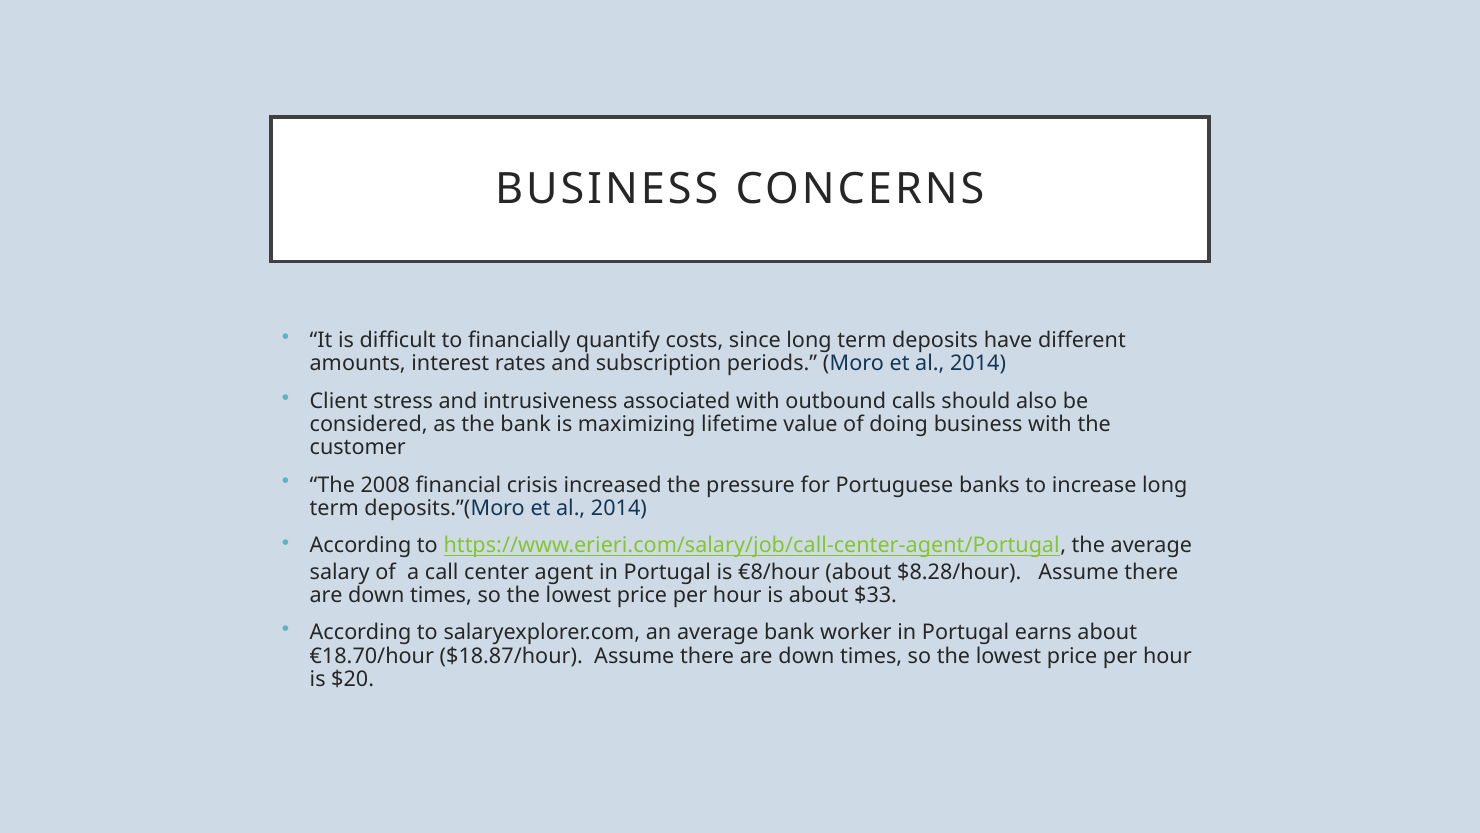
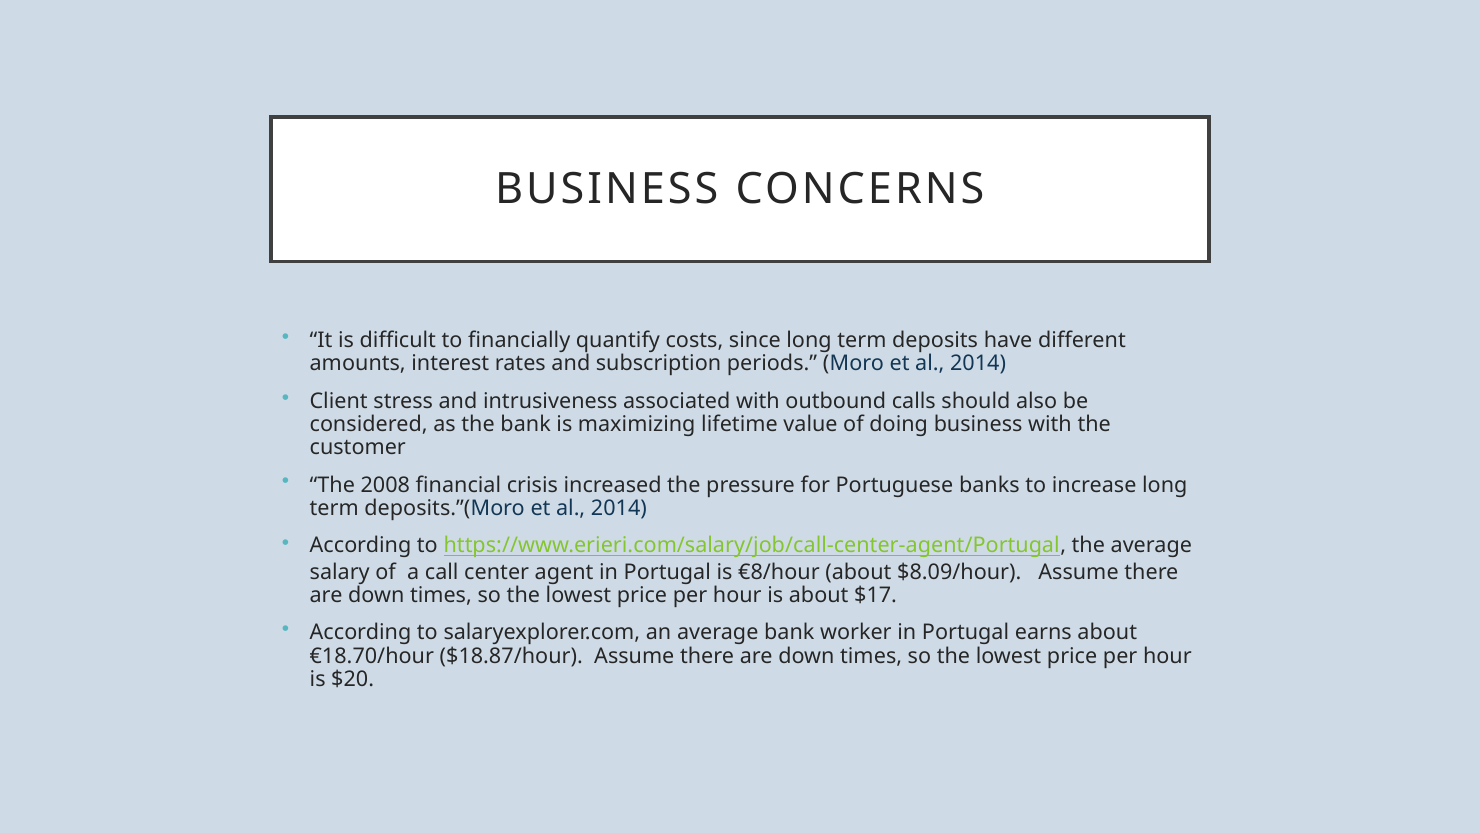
$8.28/hour: $8.28/hour -> $8.09/hour
$33: $33 -> $17
